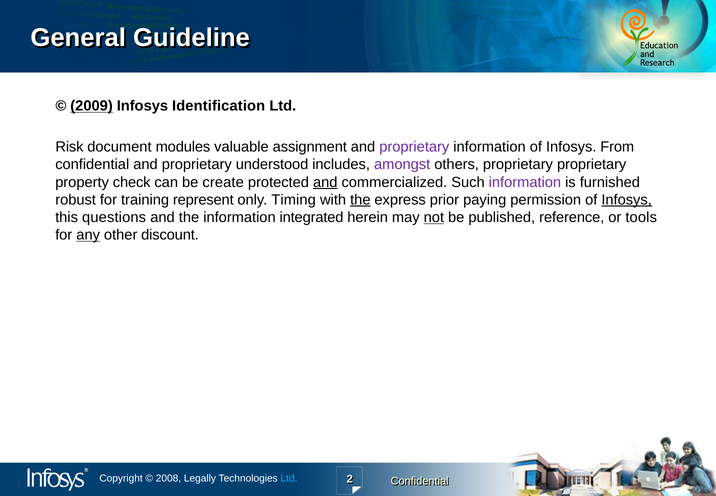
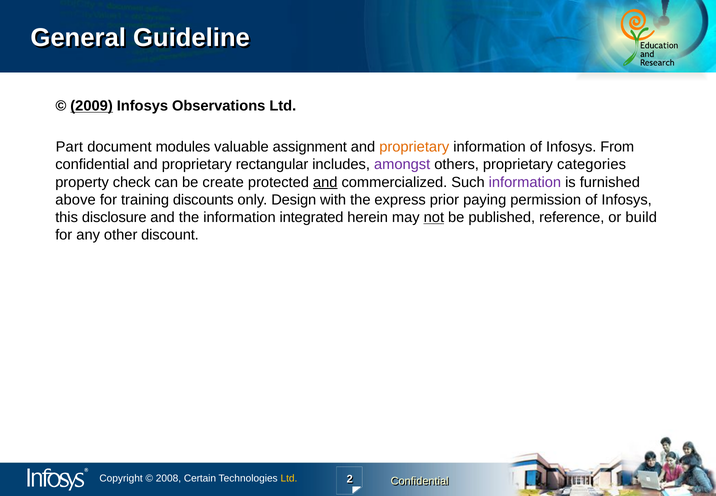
Identification: Identification -> Observations
Risk: Risk -> Part
proprietary at (414, 147) colour: purple -> orange
understood: understood -> rectangular
proprietary proprietary: proprietary -> categories
robust: robust -> above
represent: represent -> discounts
Timing: Timing -> Design
the at (360, 200) underline: present -> none
Infosys at (627, 200) underline: present -> none
questions: questions -> disclosure
tools: tools -> build
any underline: present -> none
Legally: Legally -> Certain
Ltd at (289, 478) colour: light blue -> yellow
